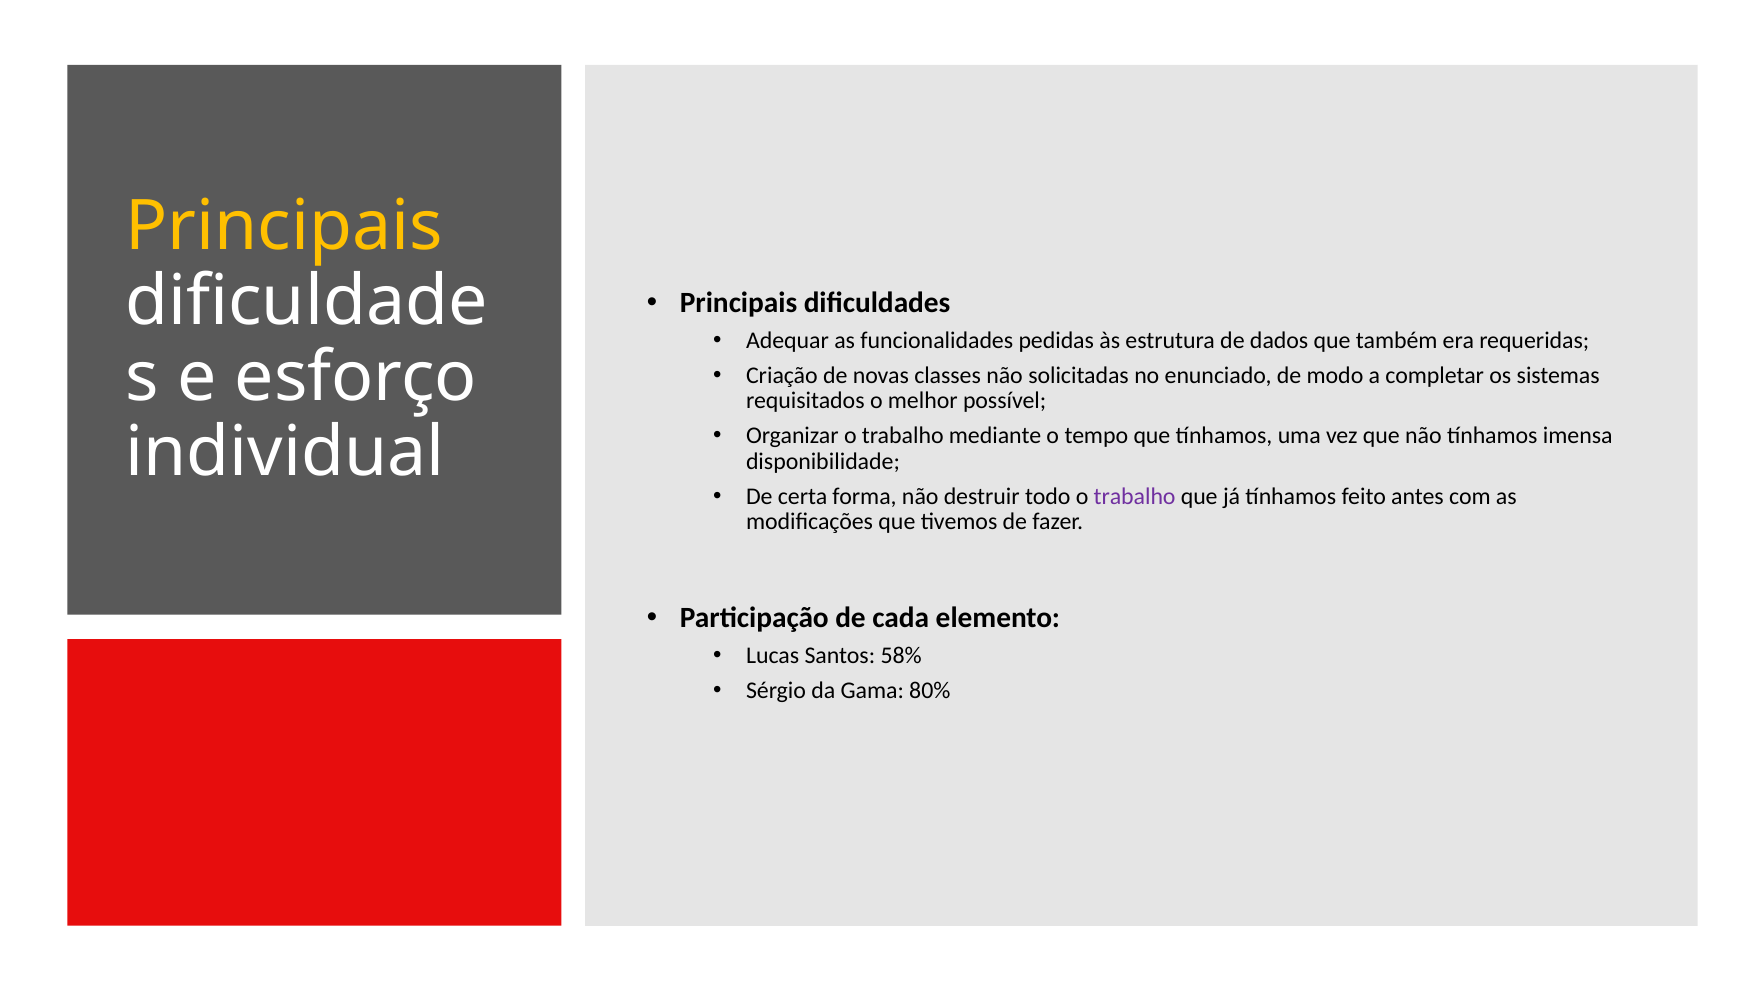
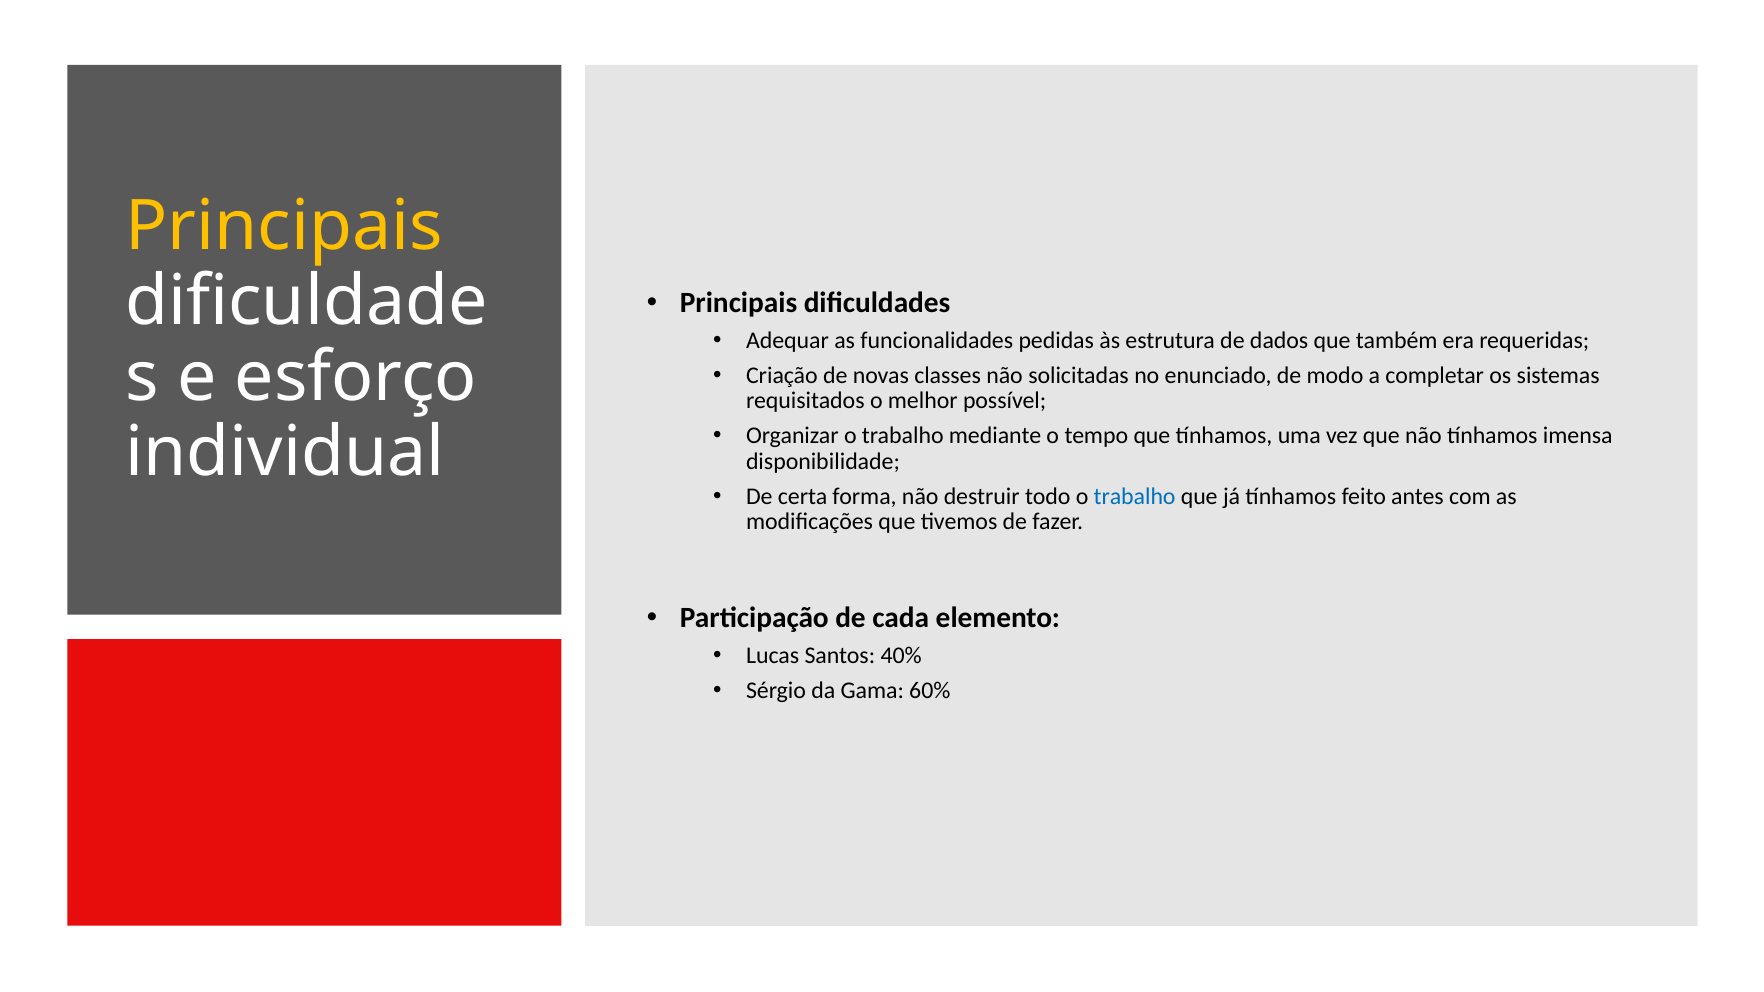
trabalho at (1135, 496) colour: purple -> blue
58%: 58% -> 40%
80%: 80% -> 60%
